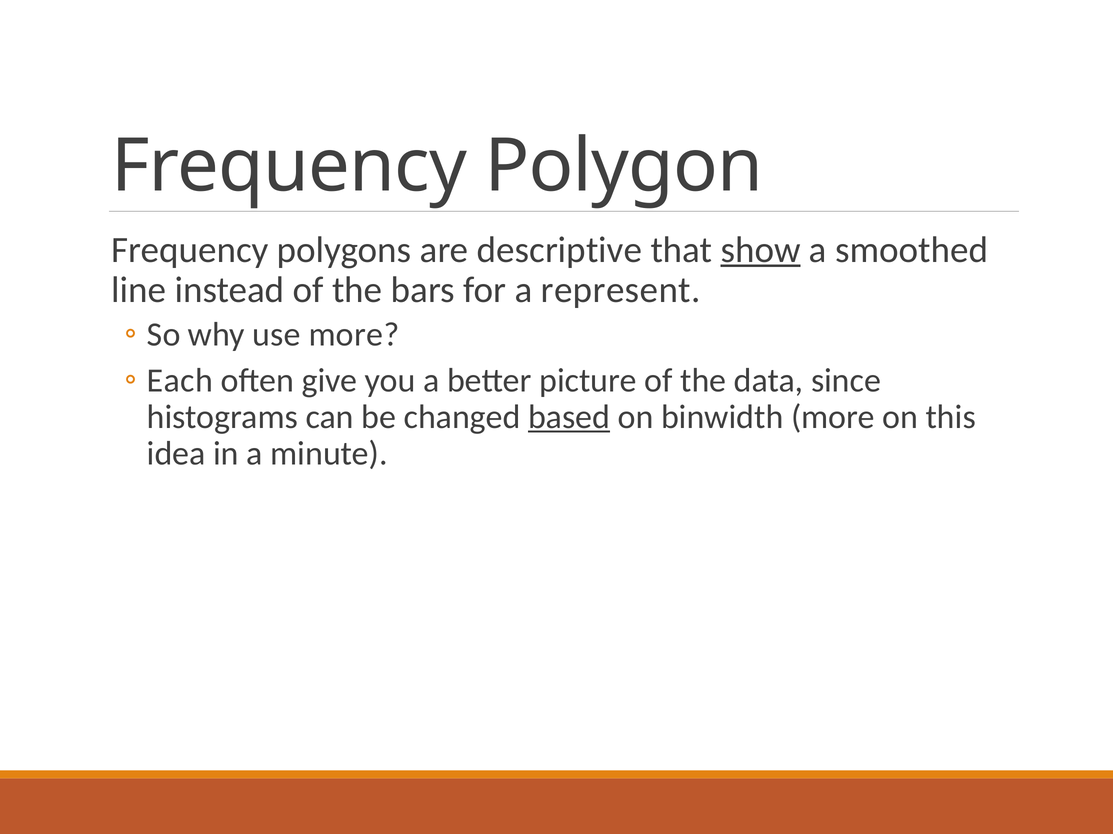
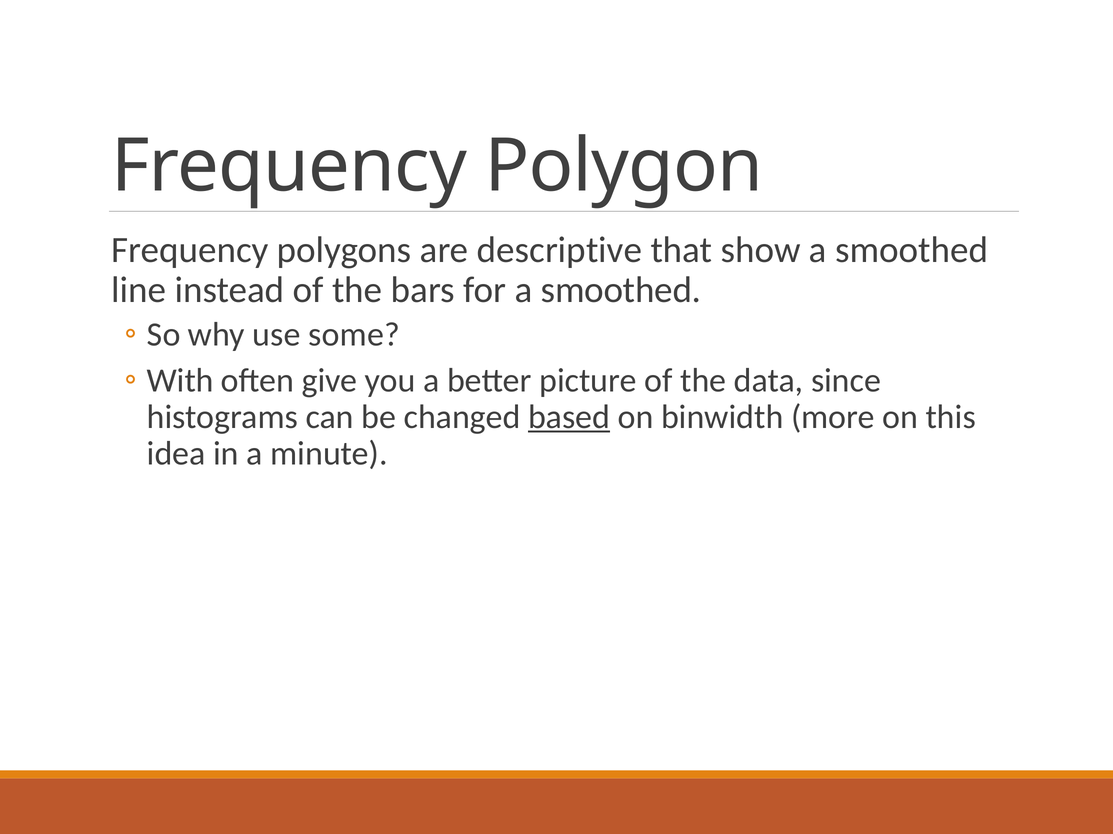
show underline: present -> none
for a represent: represent -> smoothed
use more: more -> some
Each: Each -> With
